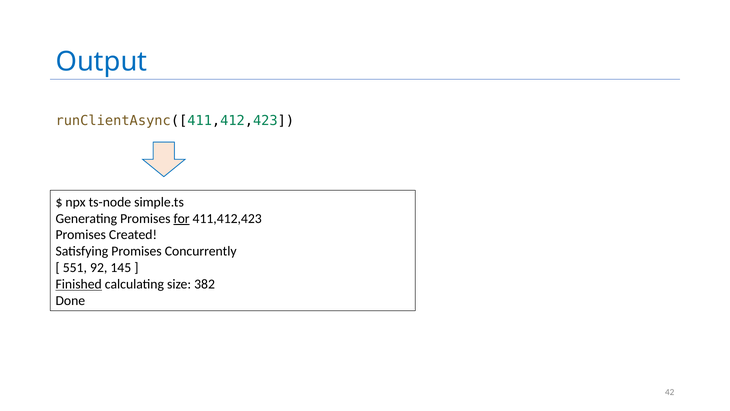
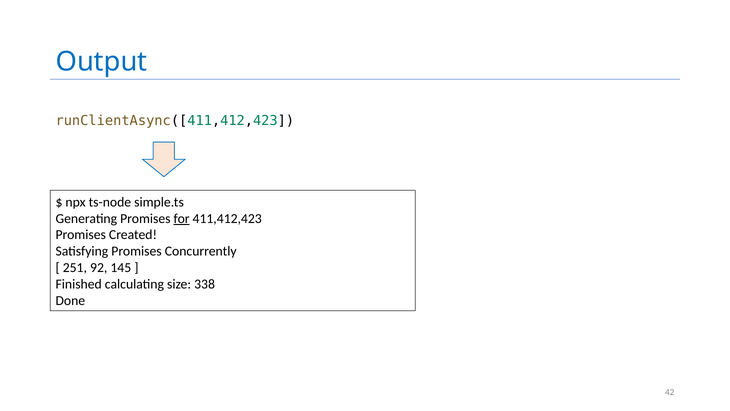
551: 551 -> 251
Finished underline: present -> none
382: 382 -> 338
